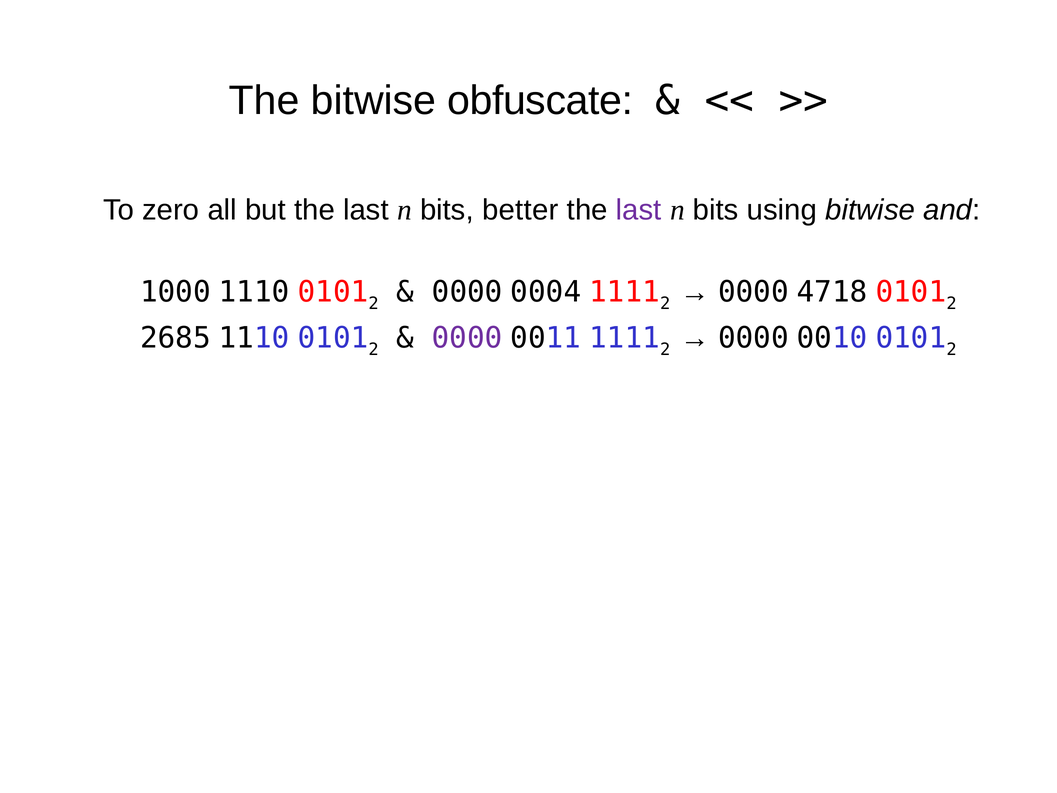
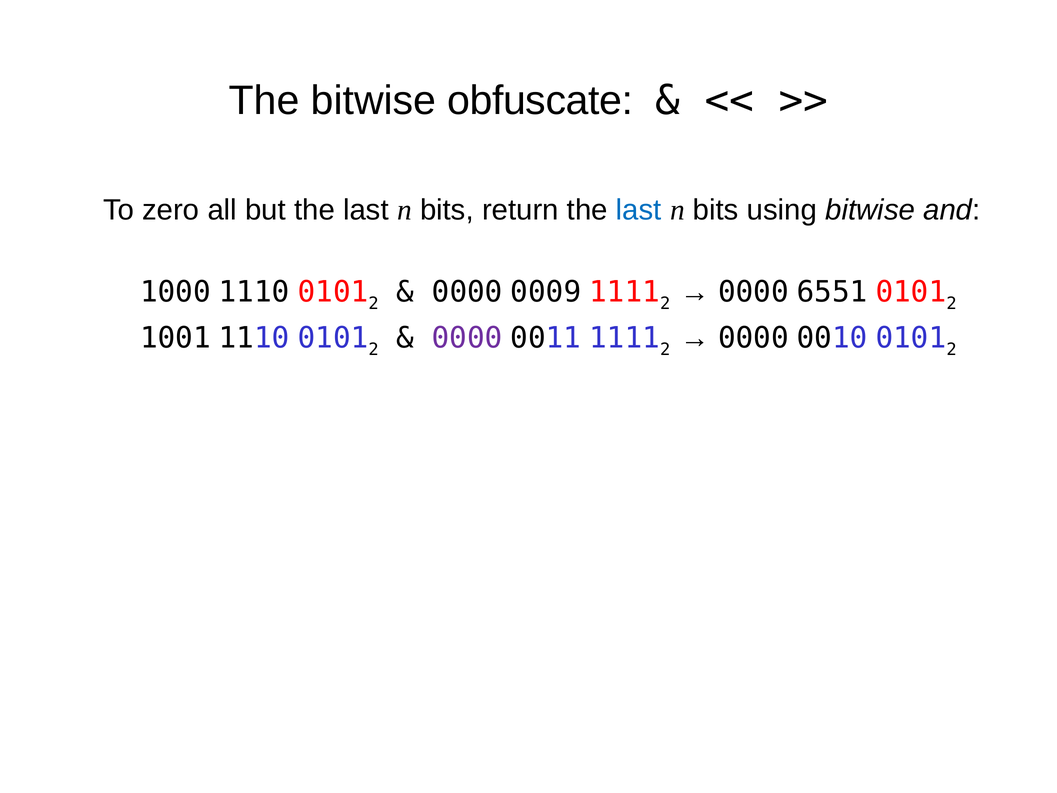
better: better -> return
last at (639, 210) colour: purple -> blue
0004: 0004 -> 0009
4718: 4718 -> 6551
2685: 2685 -> 1001
